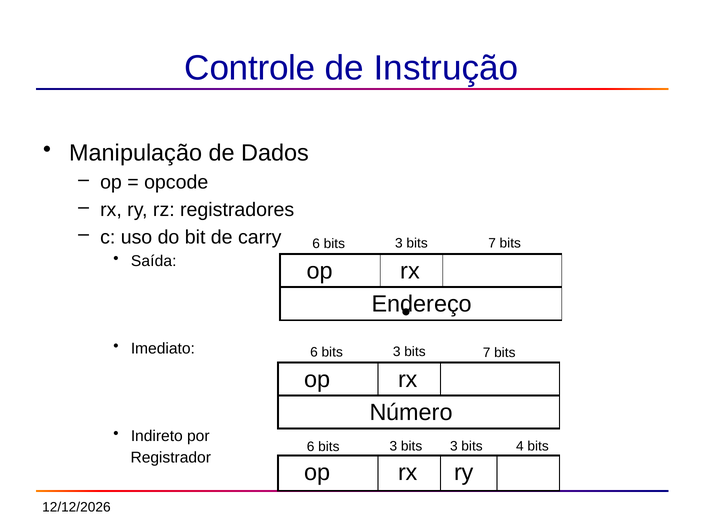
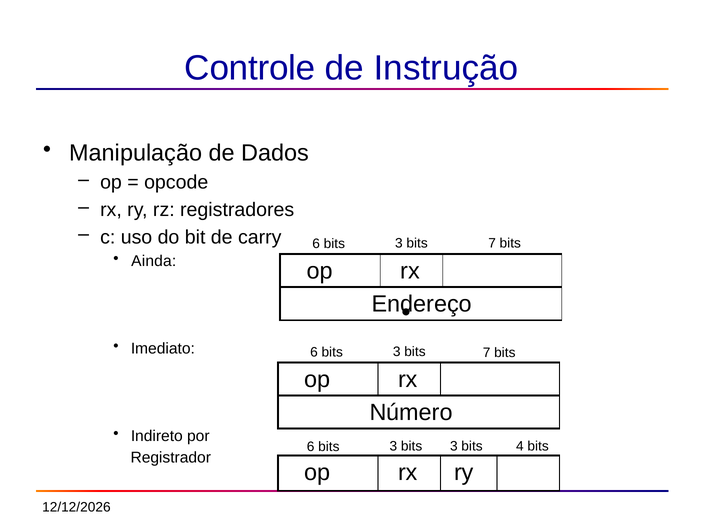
Saída: Saída -> Ainda
